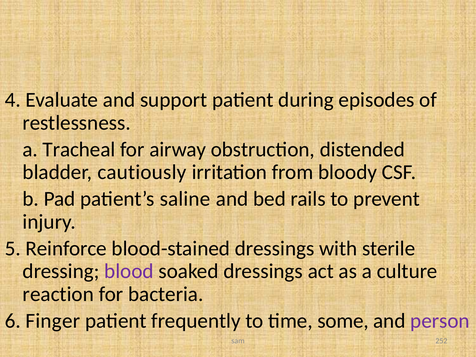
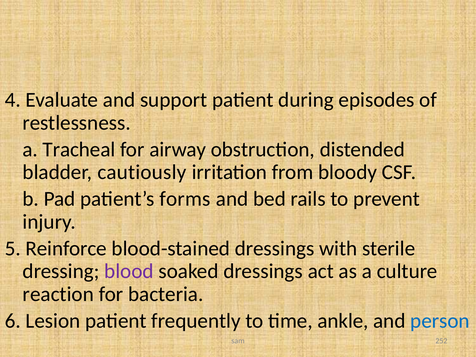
saline: saline -> forms
Finger: Finger -> Lesion
some: some -> ankle
person colour: purple -> blue
